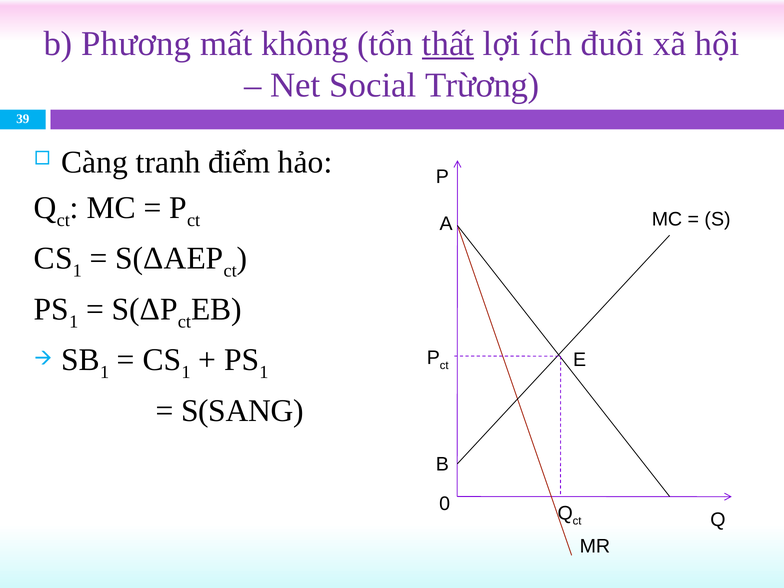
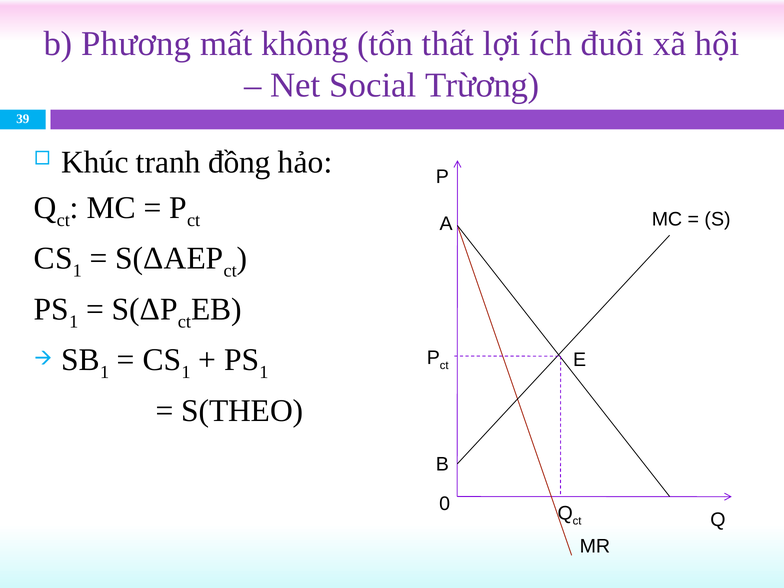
thất underline: present -> none
Càng: Càng -> Khúc
điểm: điểm -> đồng
S(SANG: S(SANG -> S(THEO
